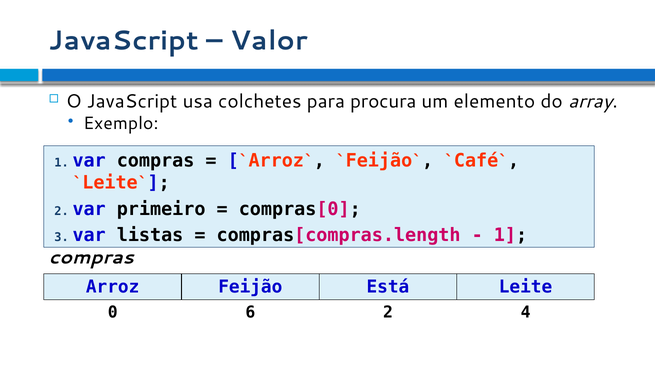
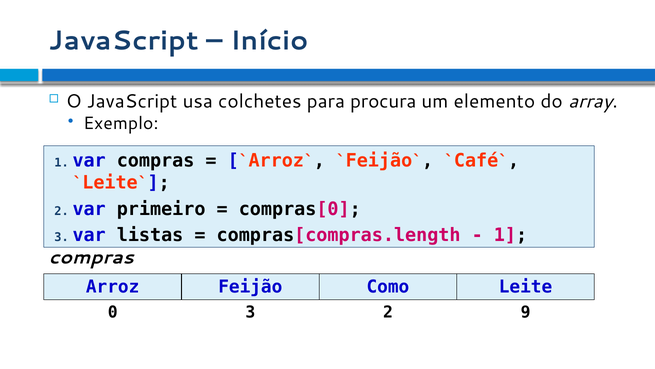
Valor: Valor -> Início
Está: Está -> Como
0 6: 6 -> 3
4: 4 -> 9
